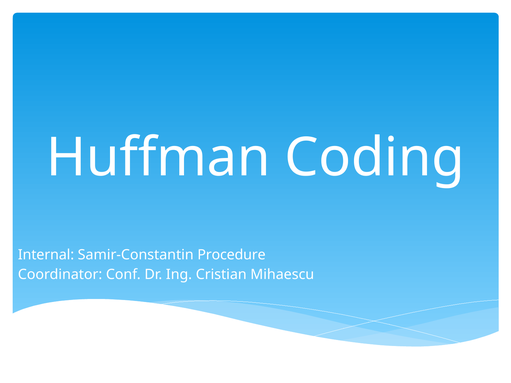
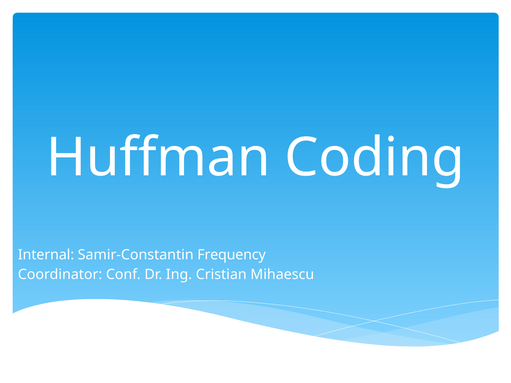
Procedure: Procedure -> Frequency
